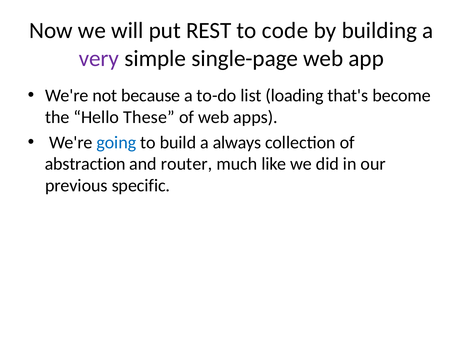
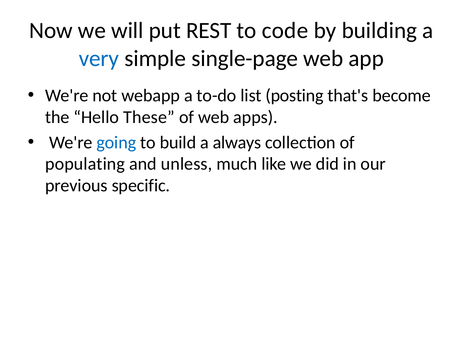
very colour: purple -> blue
because: because -> webapp
loading: loading -> posting
abstraction: abstraction -> populating
router: router -> unless
